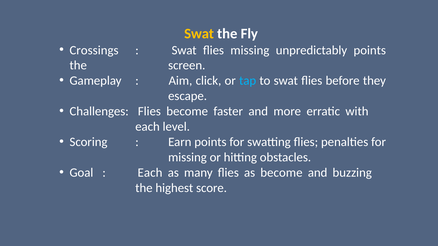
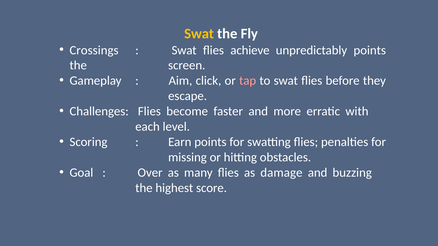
flies missing: missing -> achieve
tap colour: light blue -> pink
Each at (150, 173): Each -> Over
as become: become -> damage
